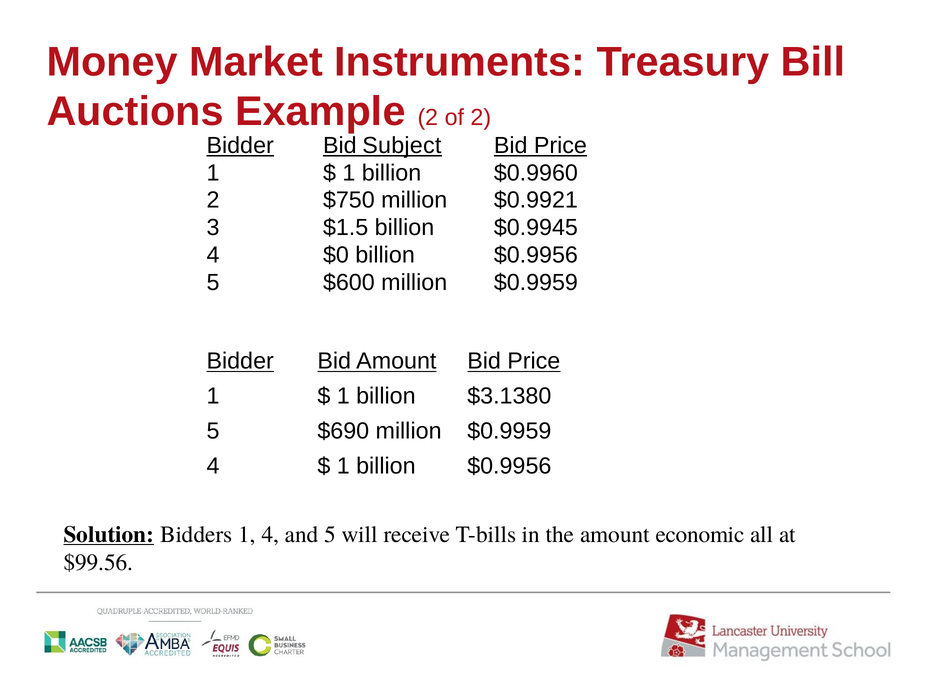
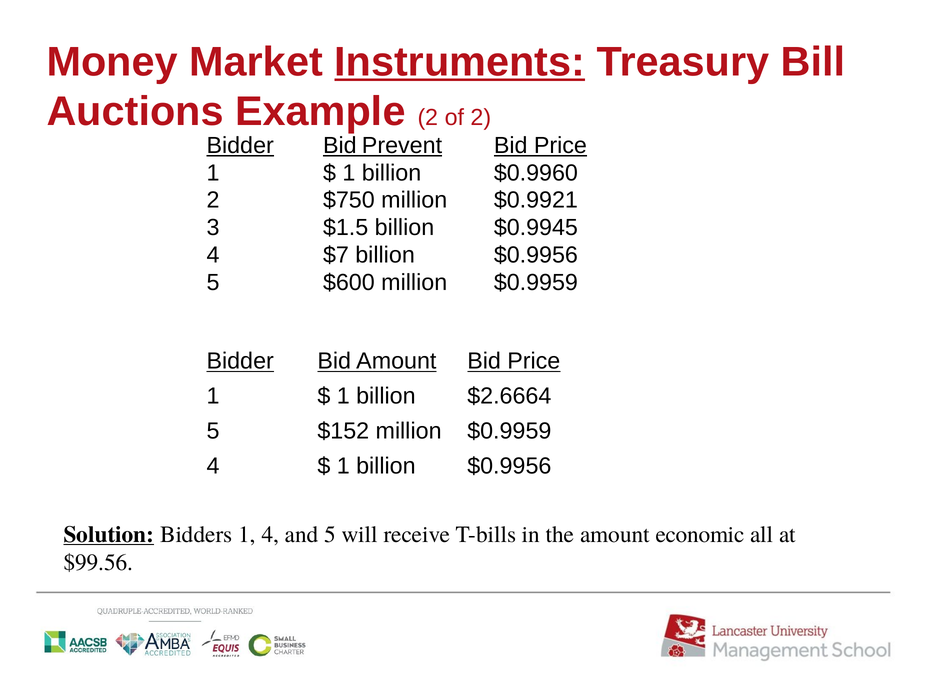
Instruments underline: none -> present
Subject: Subject -> Prevent
$0: $0 -> $7
$3.1380: $3.1380 -> $2.6664
$690: $690 -> $152
